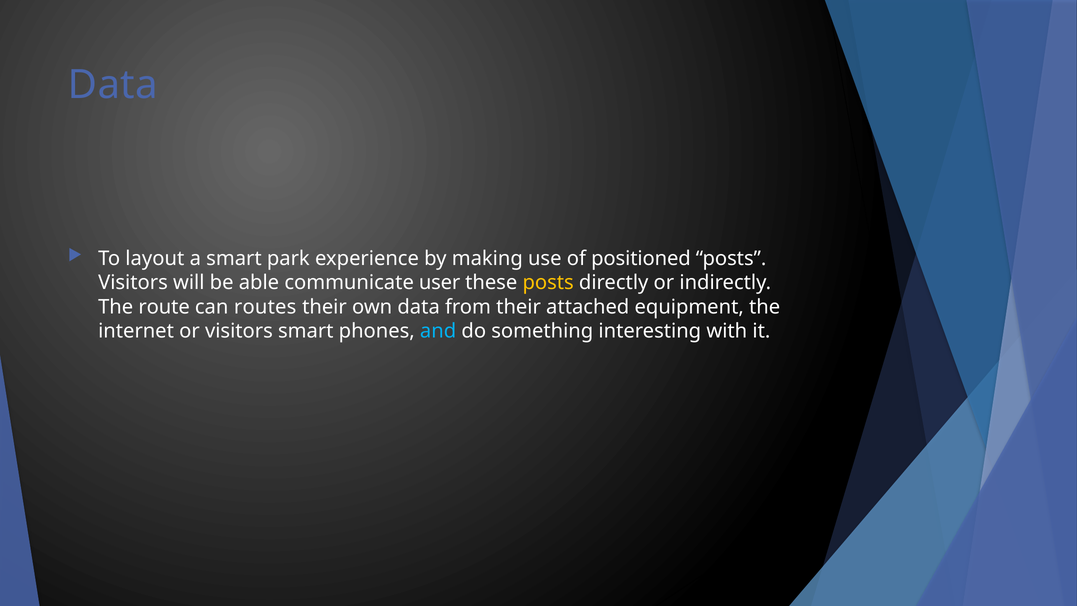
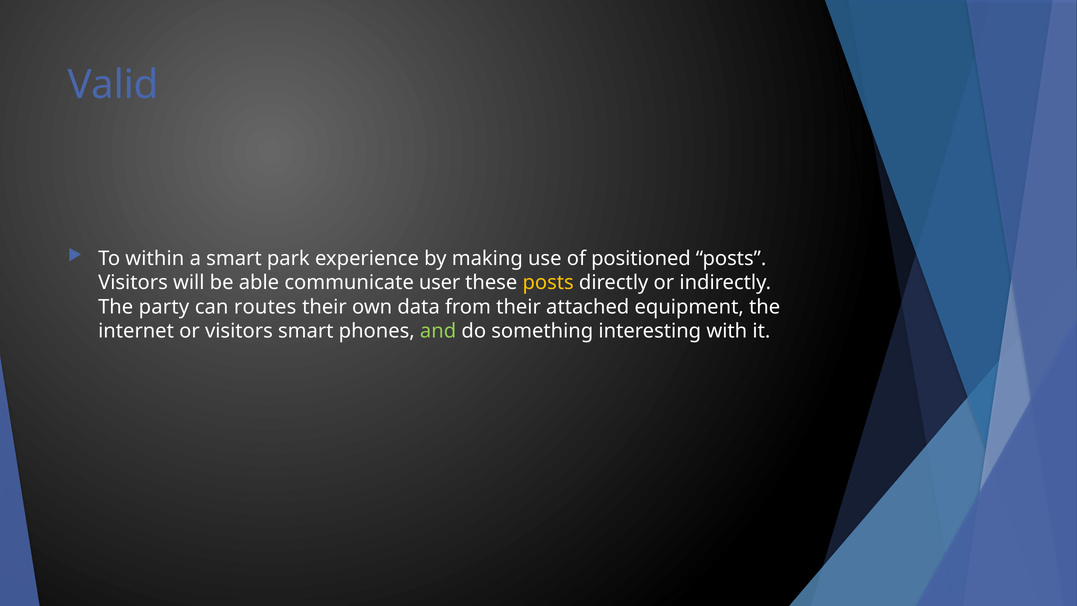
Data at (113, 85): Data -> Valid
layout: layout -> within
route: route -> party
and colour: light blue -> light green
